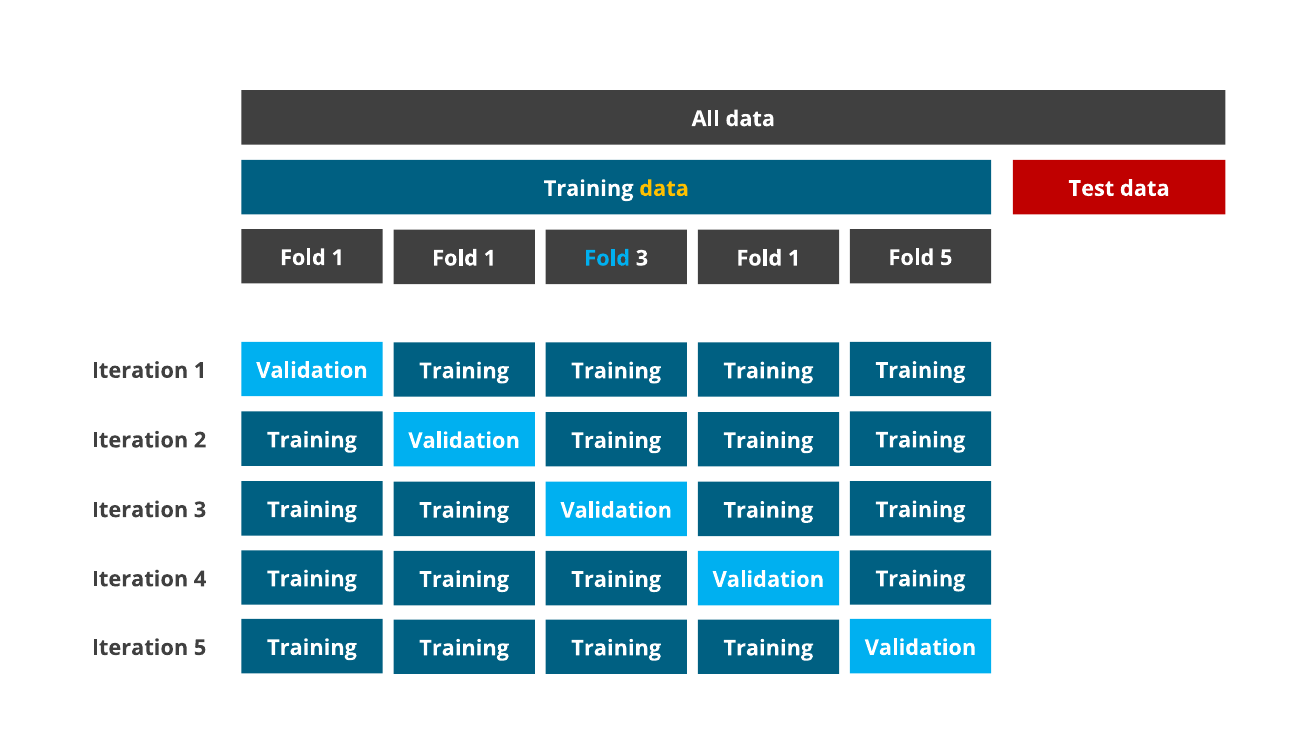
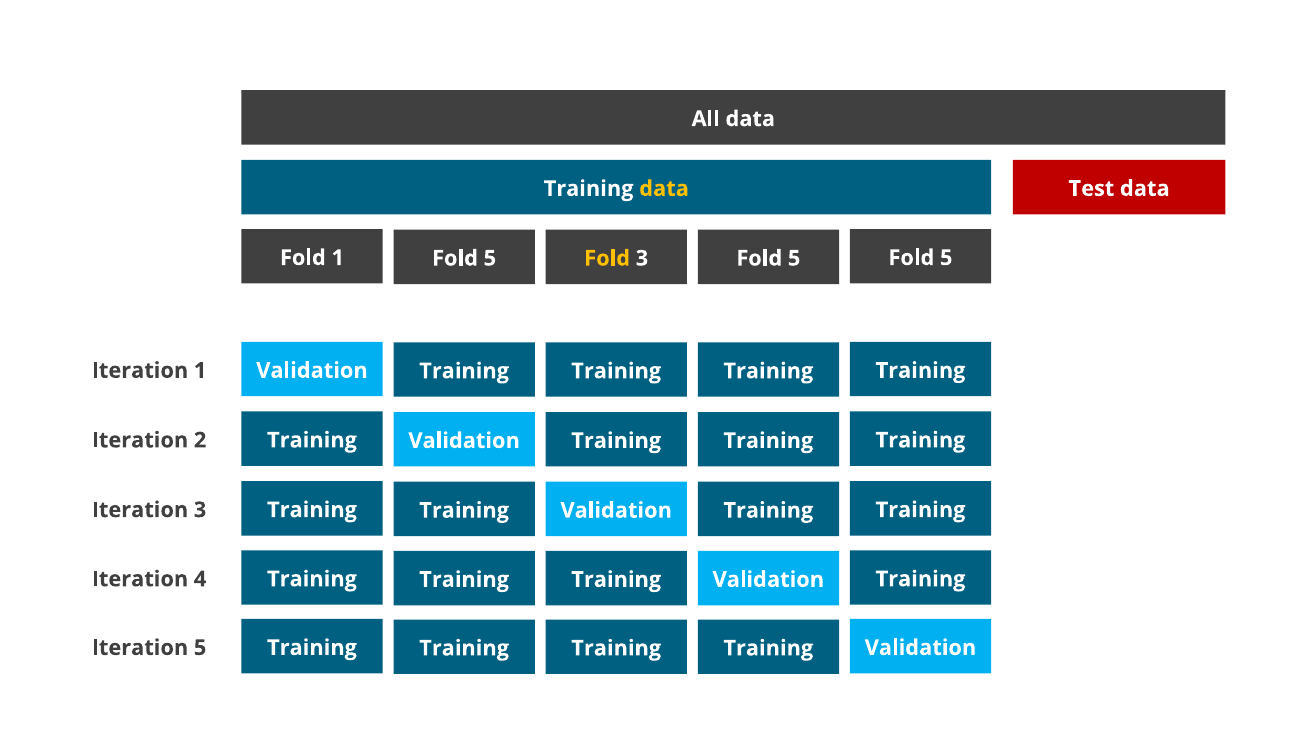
1 at (490, 259): 1 -> 5
Fold at (607, 259) colour: light blue -> yellow
1 at (794, 259): 1 -> 5
